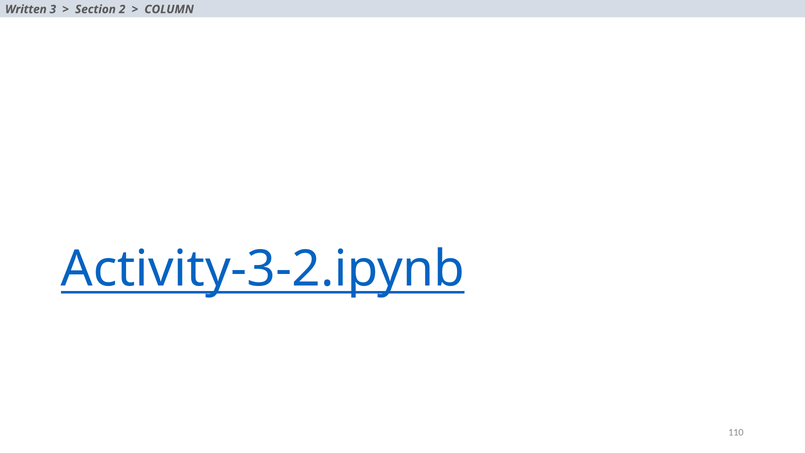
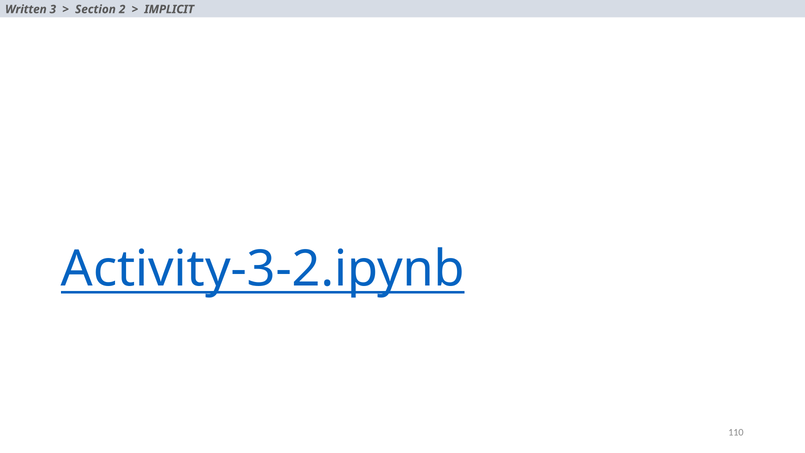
COLUMN: COLUMN -> IMPLICIT
